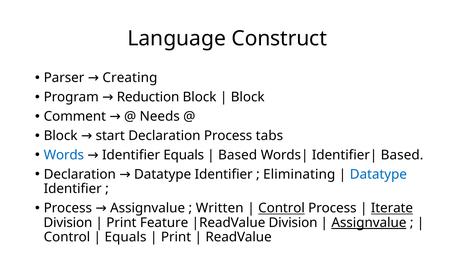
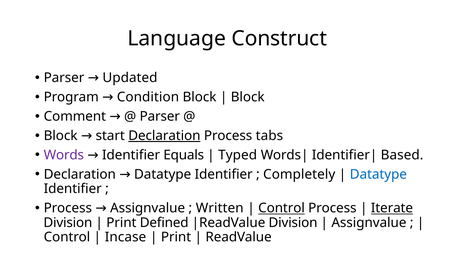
Creating: Creating -> Updated
Reduction: Reduction -> Condition
Needs at (160, 116): Needs -> Parser
Declaration at (164, 136) underline: none -> present
Words colour: blue -> purple
Based at (238, 155): Based -> Typed
Eliminating: Eliminating -> Completely
Feature: Feature -> Defined
Assignvalue at (369, 222) underline: present -> none
Equals at (126, 237): Equals -> Incase
